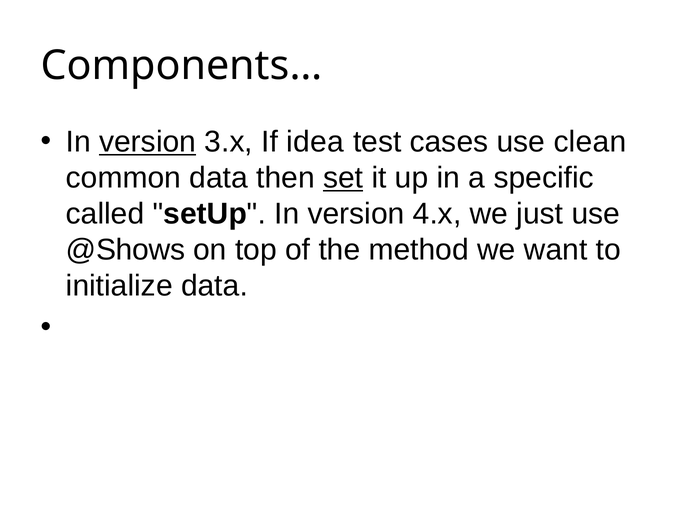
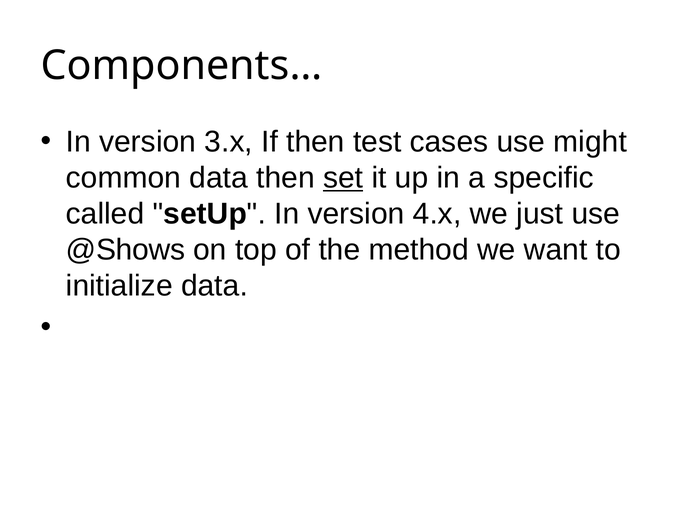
version at (148, 142) underline: present -> none
If idea: idea -> then
clean: clean -> might
